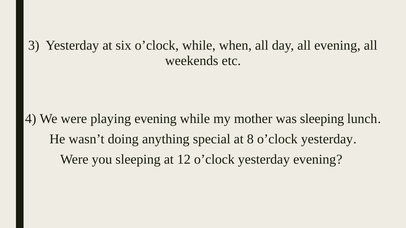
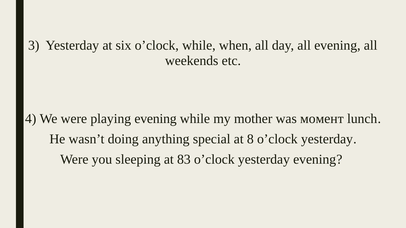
was sleeping: sleeping -> момент
12: 12 -> 83
